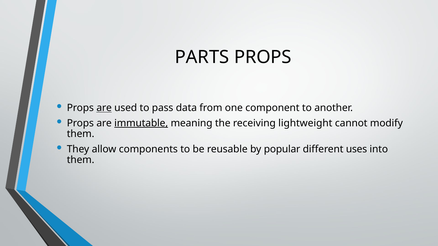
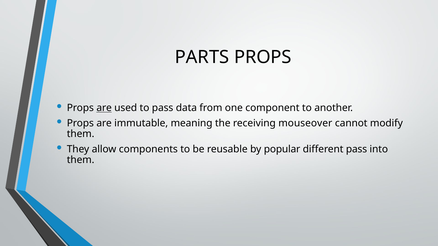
immutable underline: present -> none
lightweight: lightweight -> mouseover
different uses: uses -> pass
